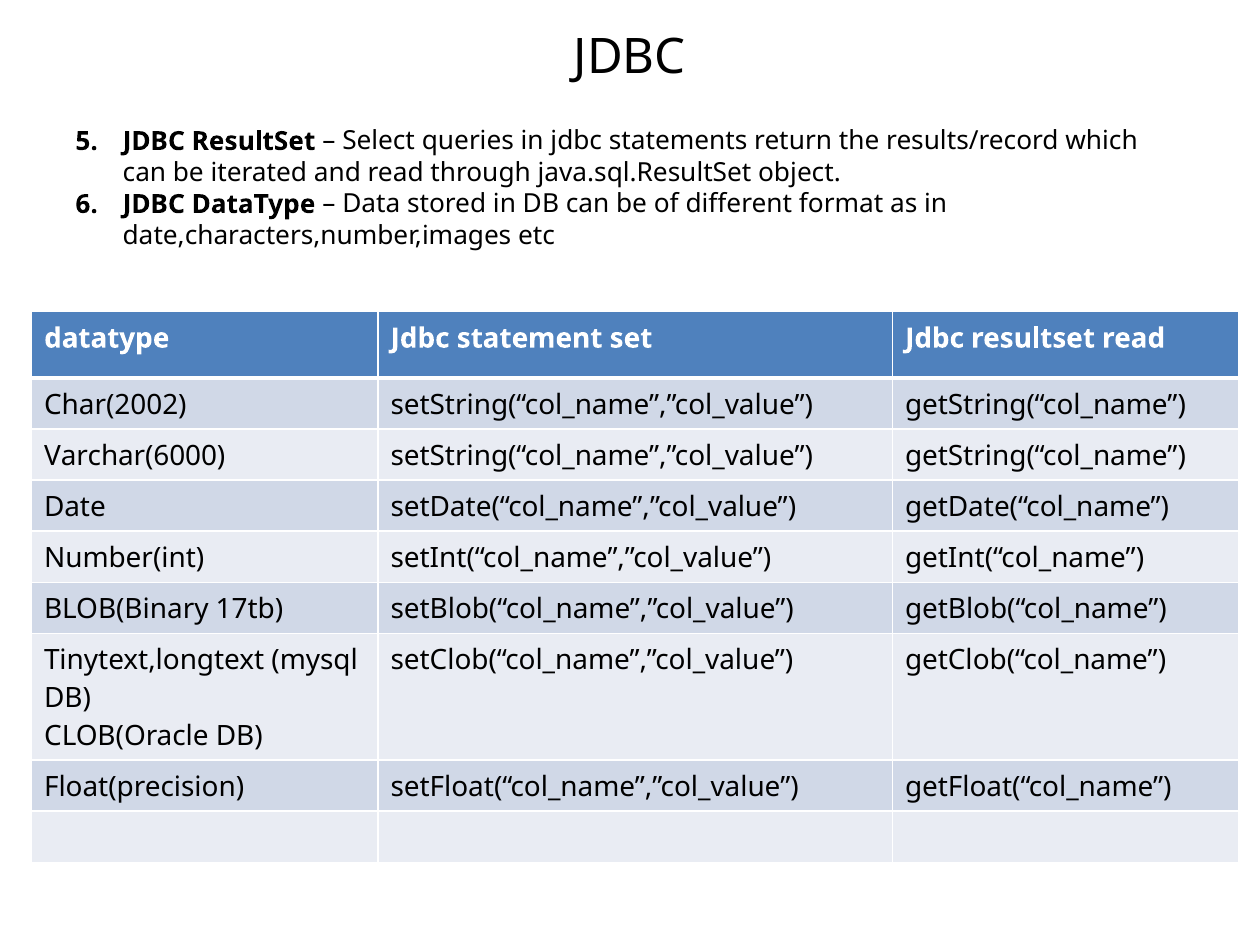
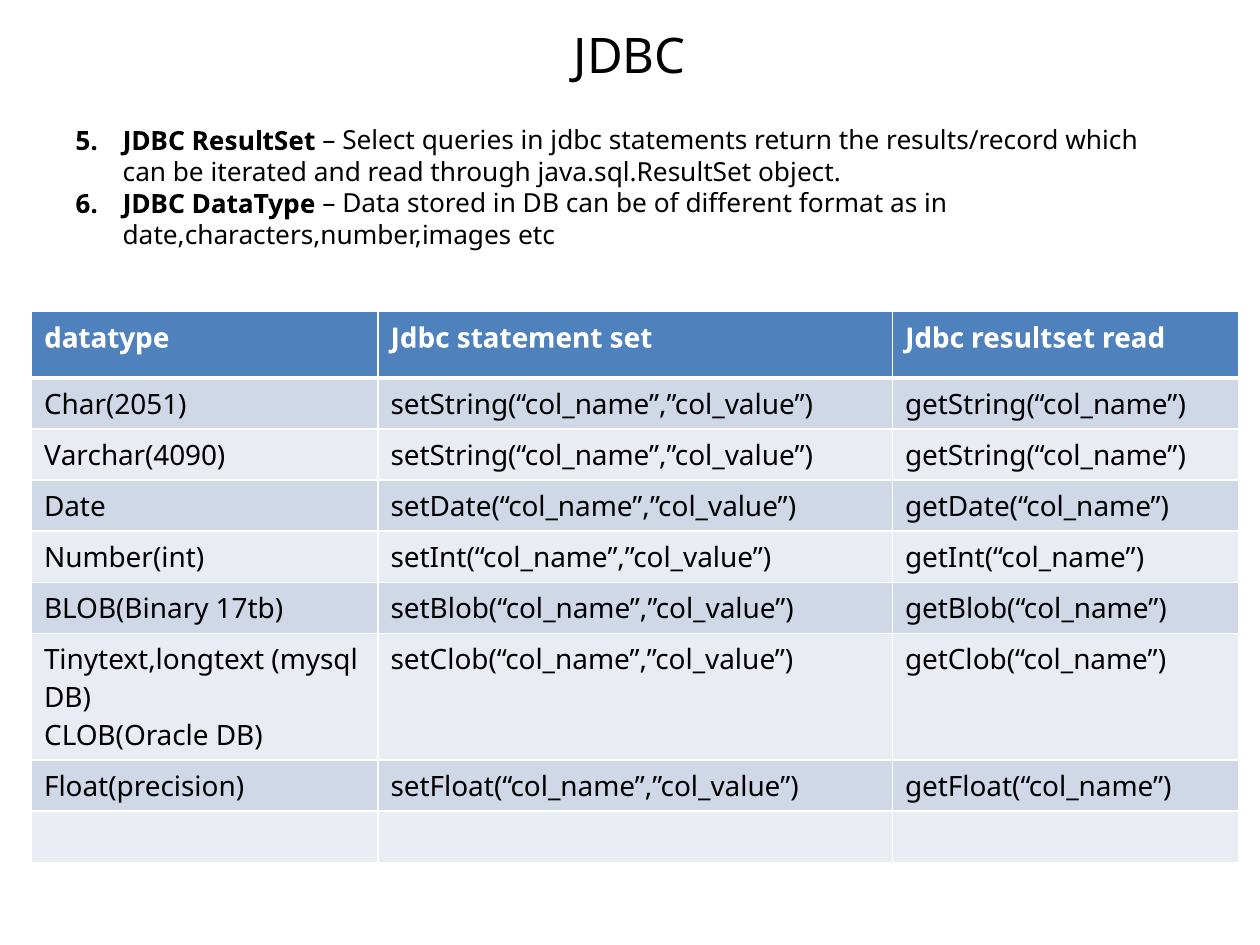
Char(2002: Char(2002 -> Char(2051
Varchar(6000: Varchar(6000 -> Varchar(4090
